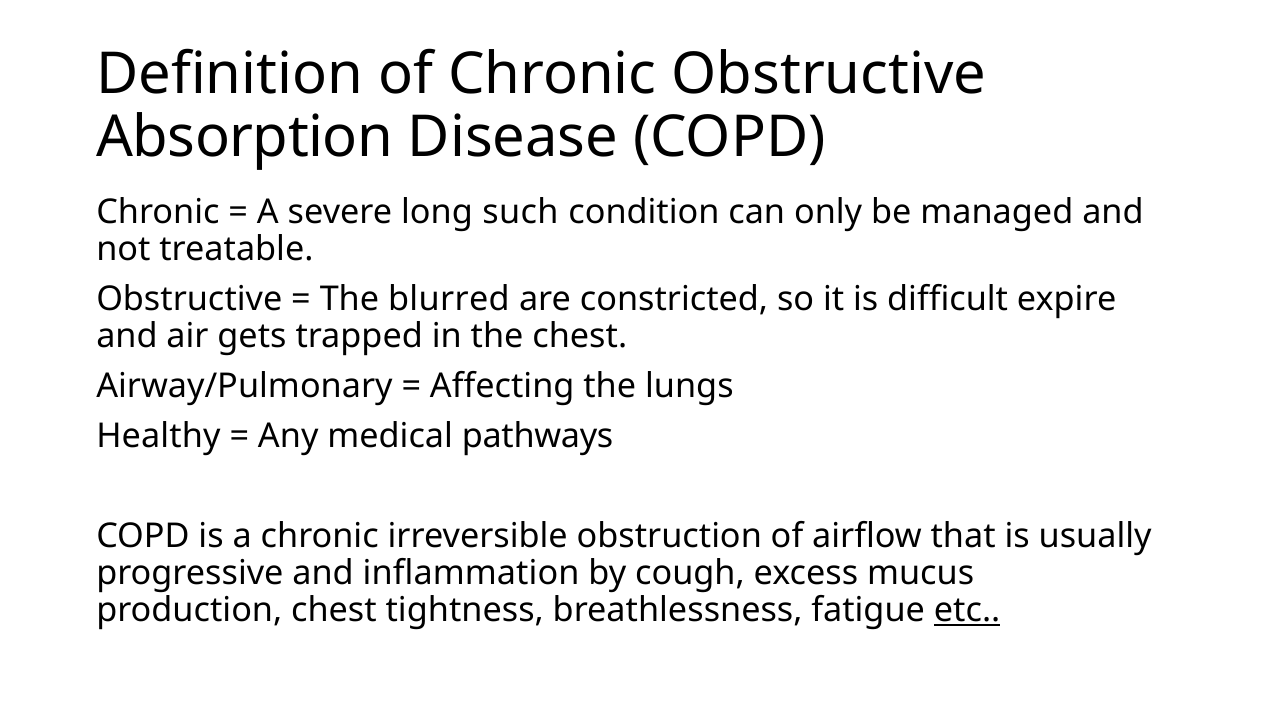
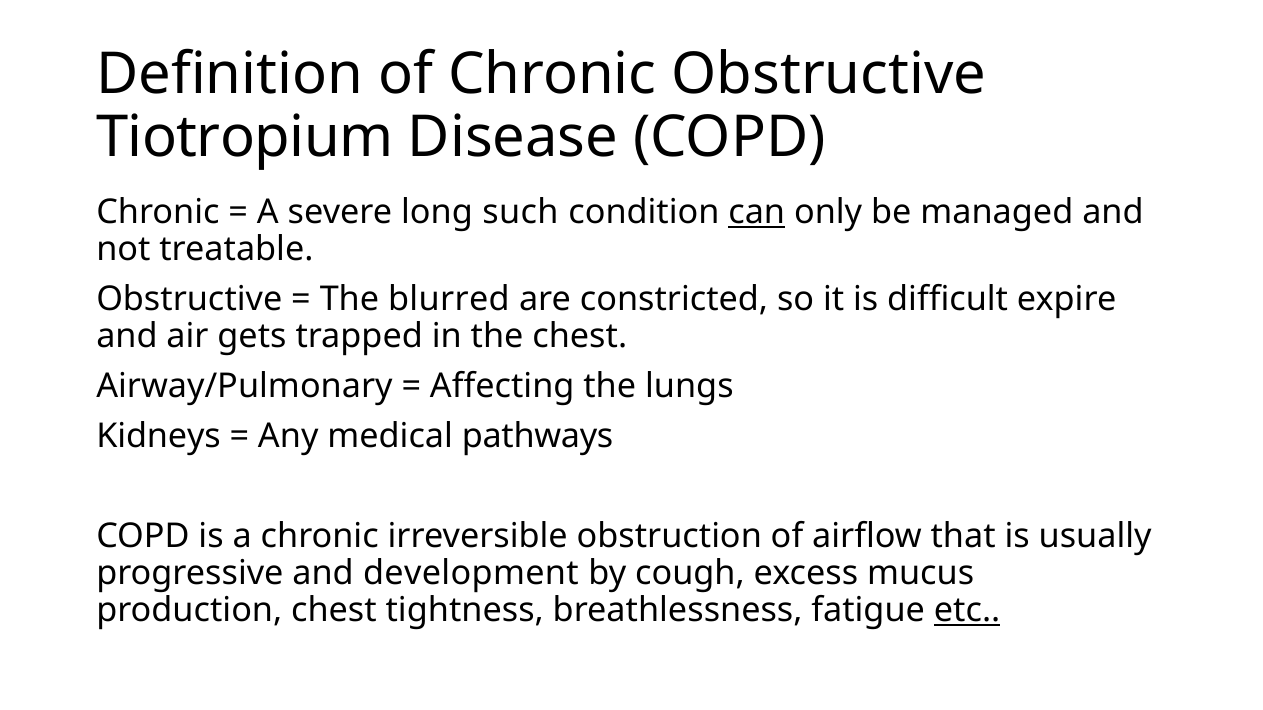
Absorption: Absorption -> Tiotropium
can underline: none -> present
Healthy: Healthy -> Kidneys
inflammation: inflammation -> development
